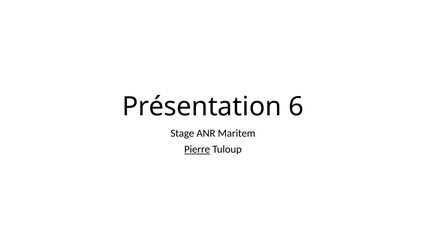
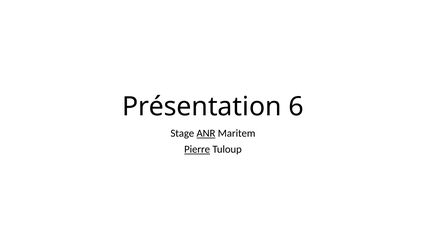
ANR underline: none -> present
